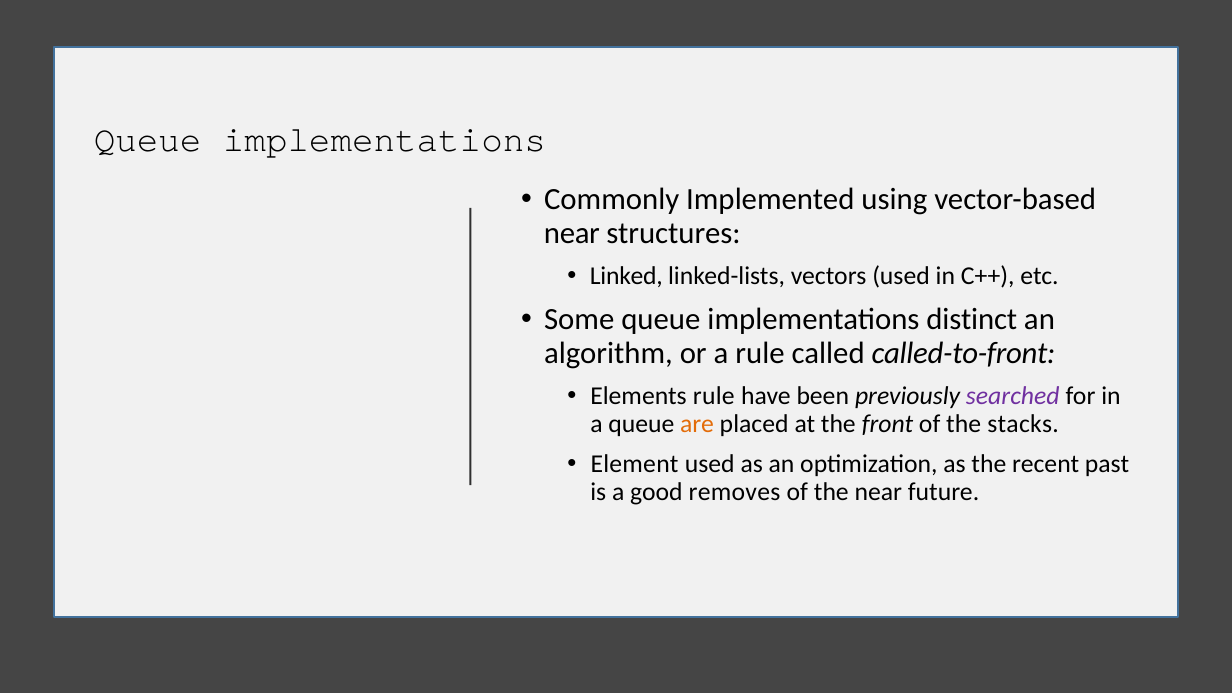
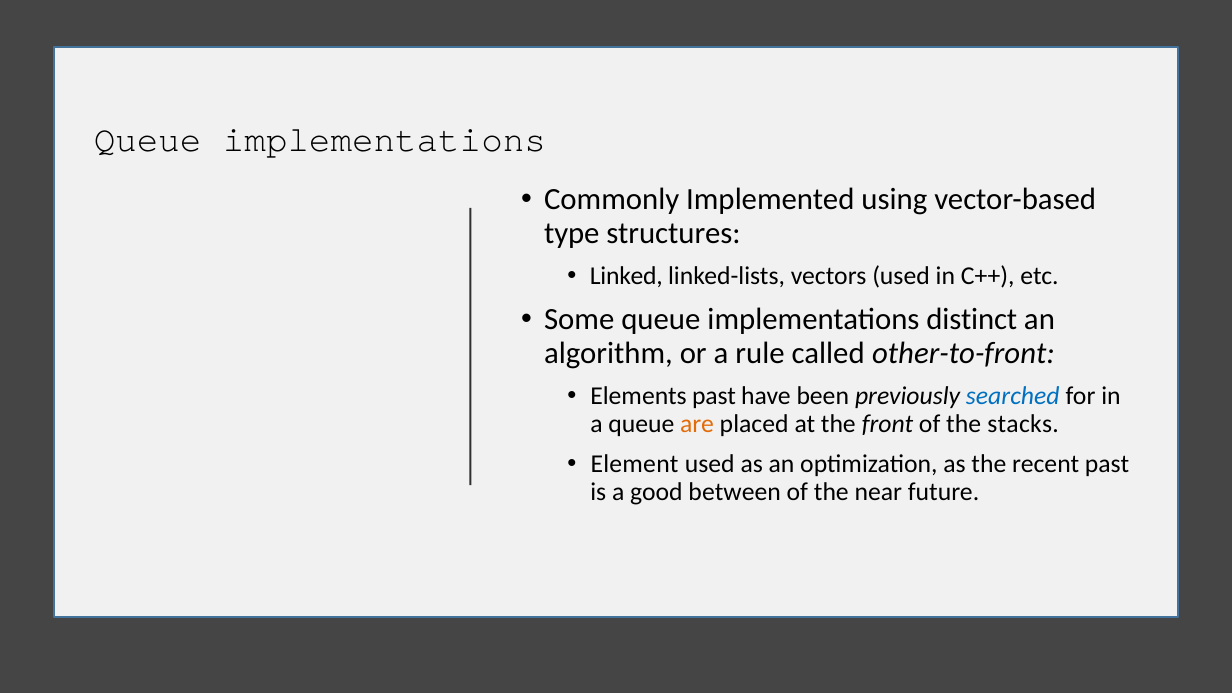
near at (572, 233): near -> type
called-to-front: called-to-front -> other-to-front
Elements rule: rule -> past
searched colour: purple -> blue
removes: removes -> between
